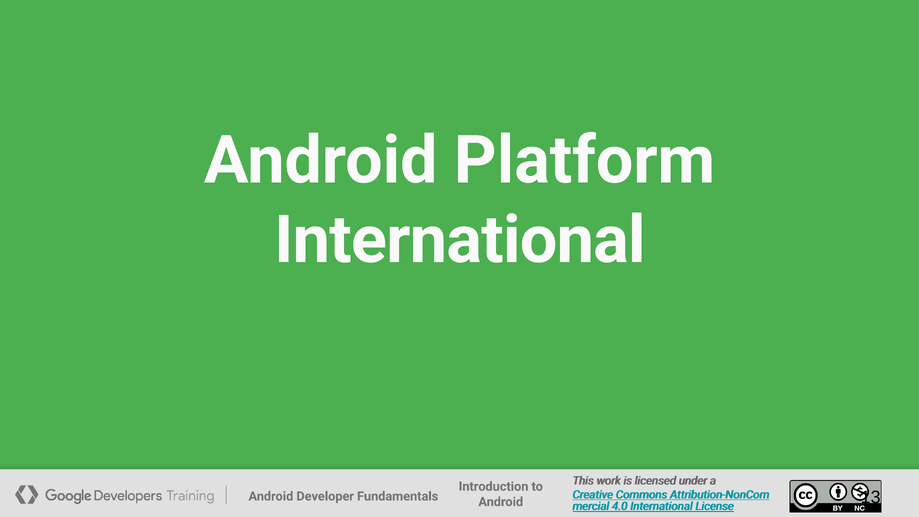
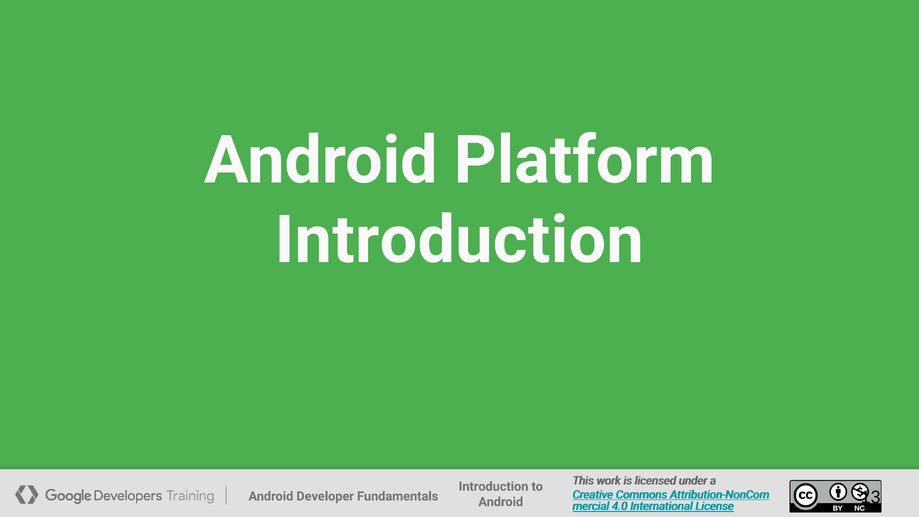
International at (460, 240): International -> Introduction
